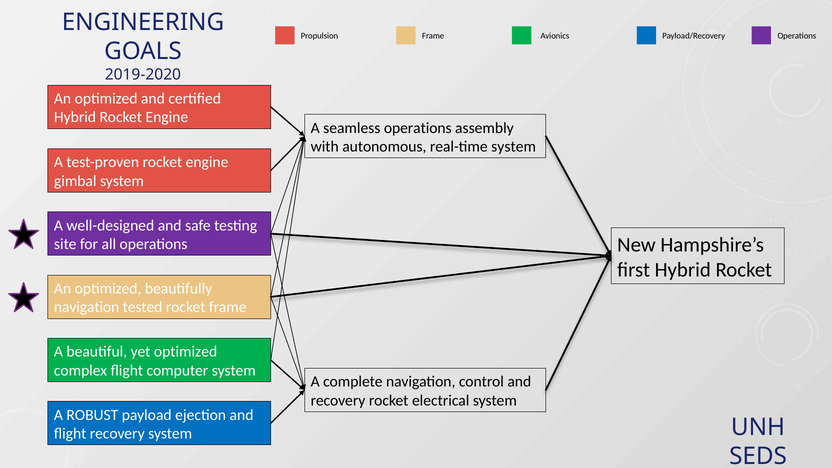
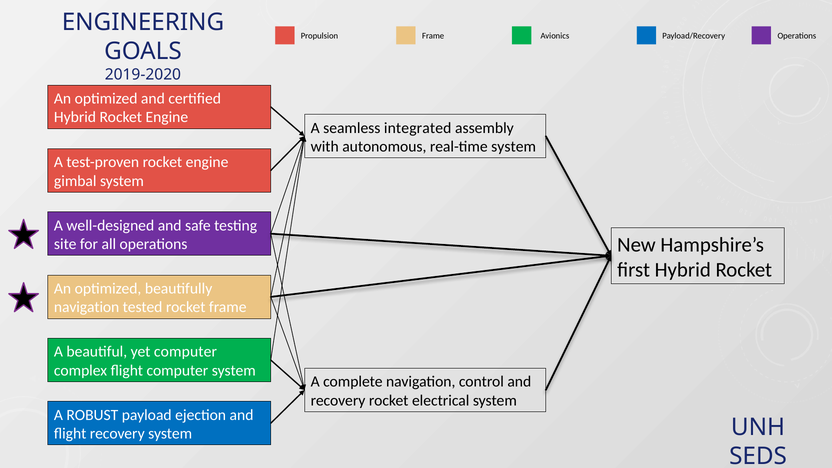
seamless operations: operations -> integrated
yet optimized: optimized -> computer
